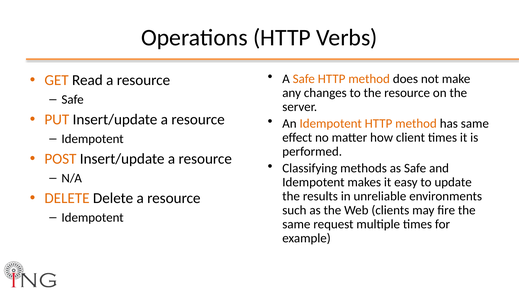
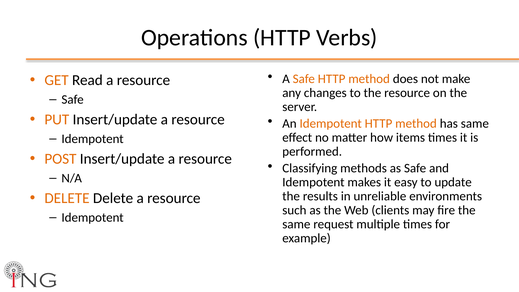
client: client -> items
